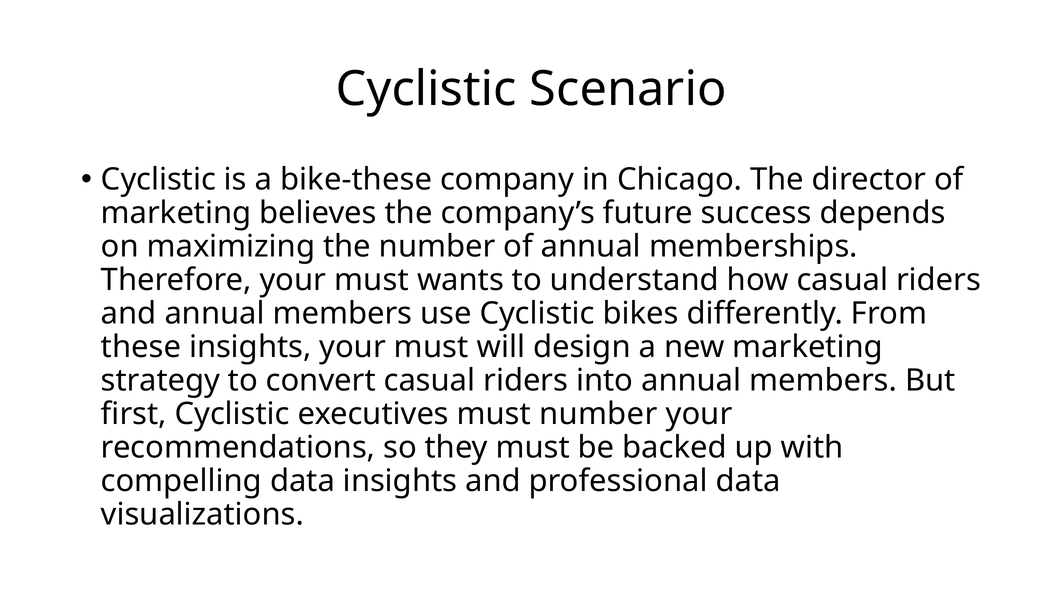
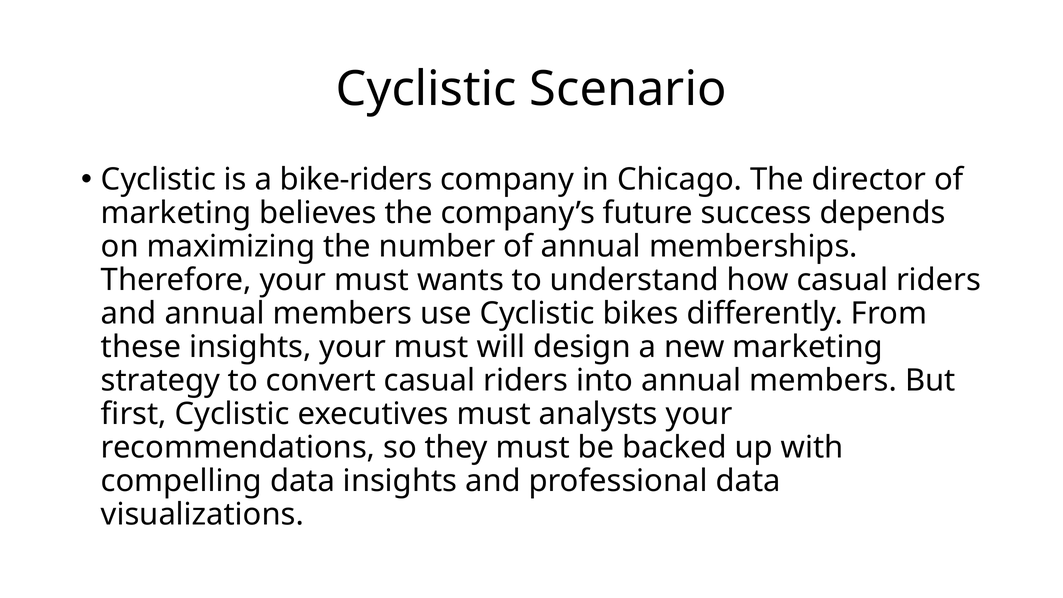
bike-these: bike-these -> bike-riders
must number: number -> analysts
